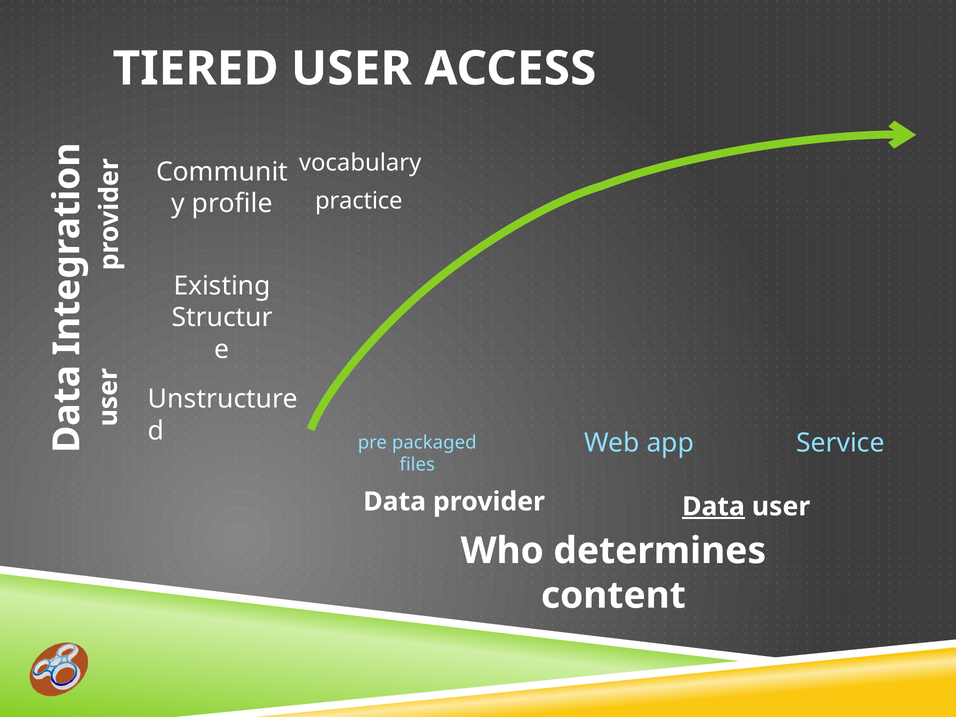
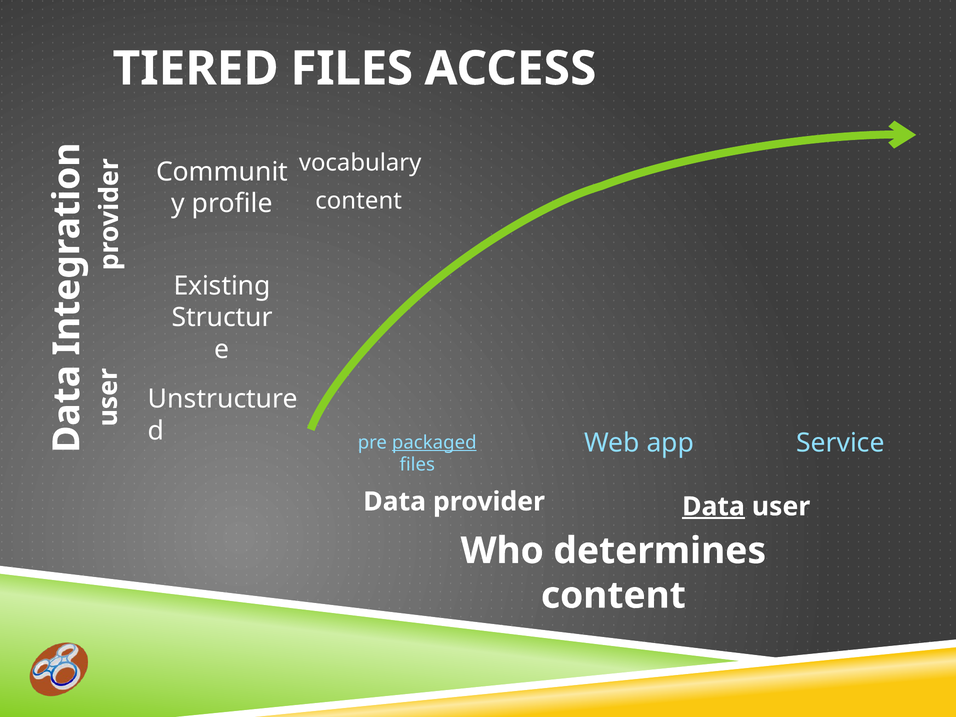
TIERED USER: USER -> FILES
practice at (359, 201): practice -> content
packaged underline: none -> present
